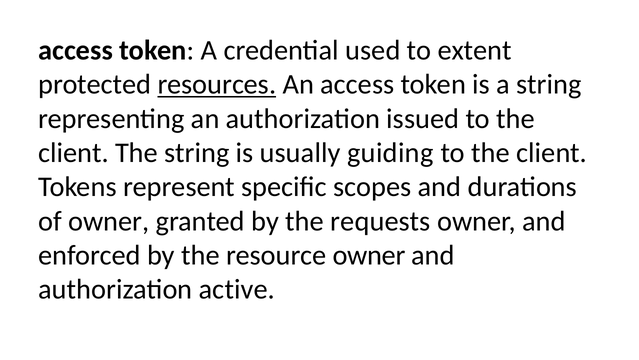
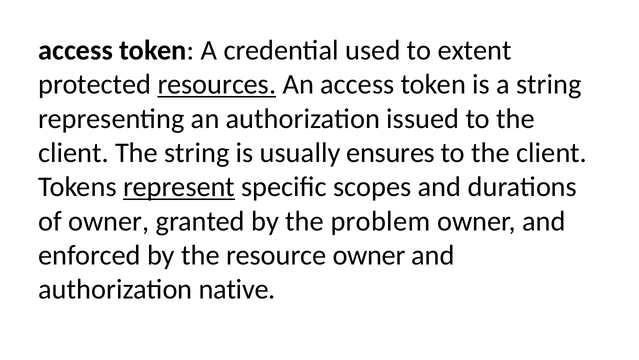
guiding: guiding -> ensures
represent underline: none -> present
requests: requests -> problem
active: active -> native
